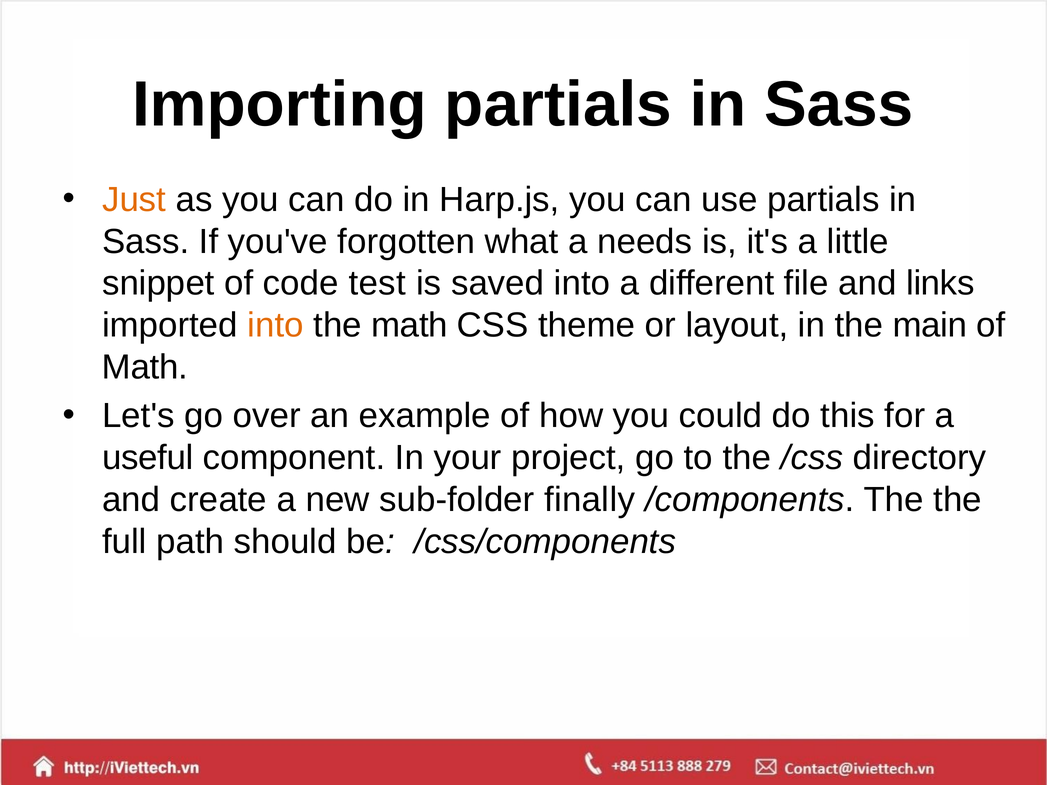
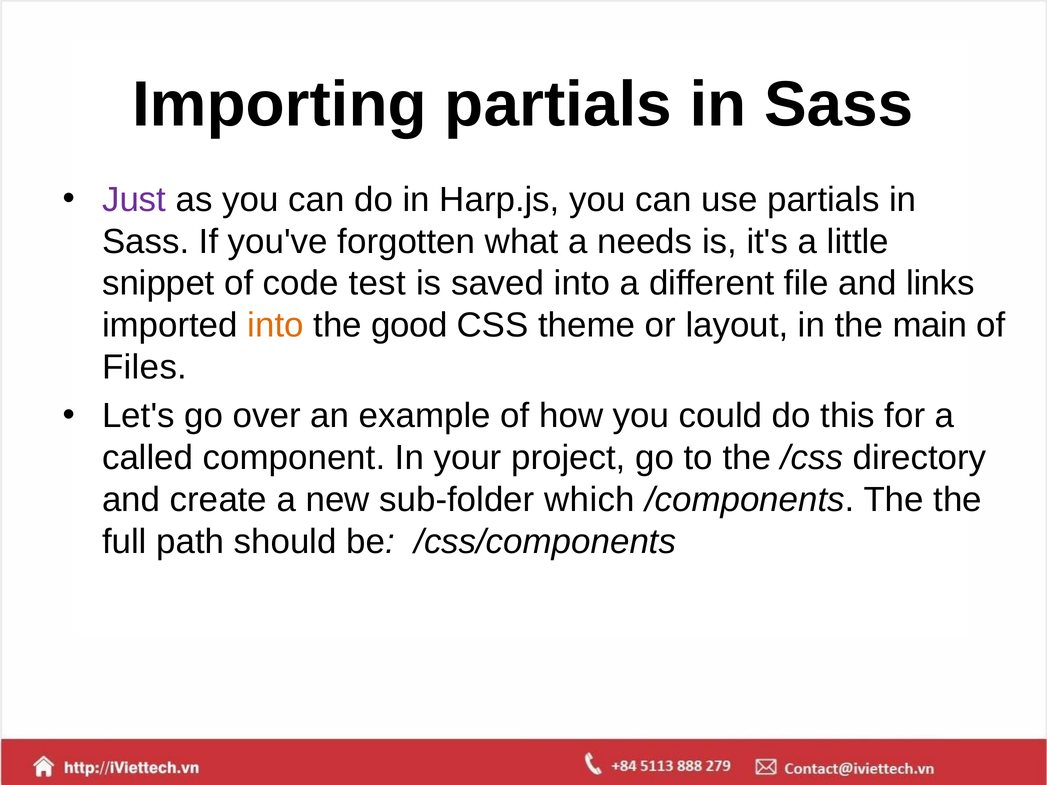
Just colour: orange -> purple
the math: math -> good
Math at (145, 367): Math -> Files
useful: useful -> called
finally: finally -> which
